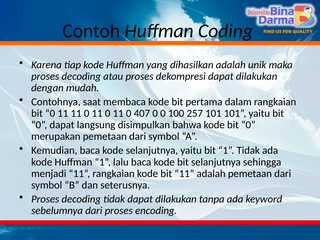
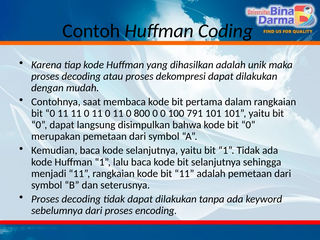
407: 407 -> 800
257: 257 -> 791
